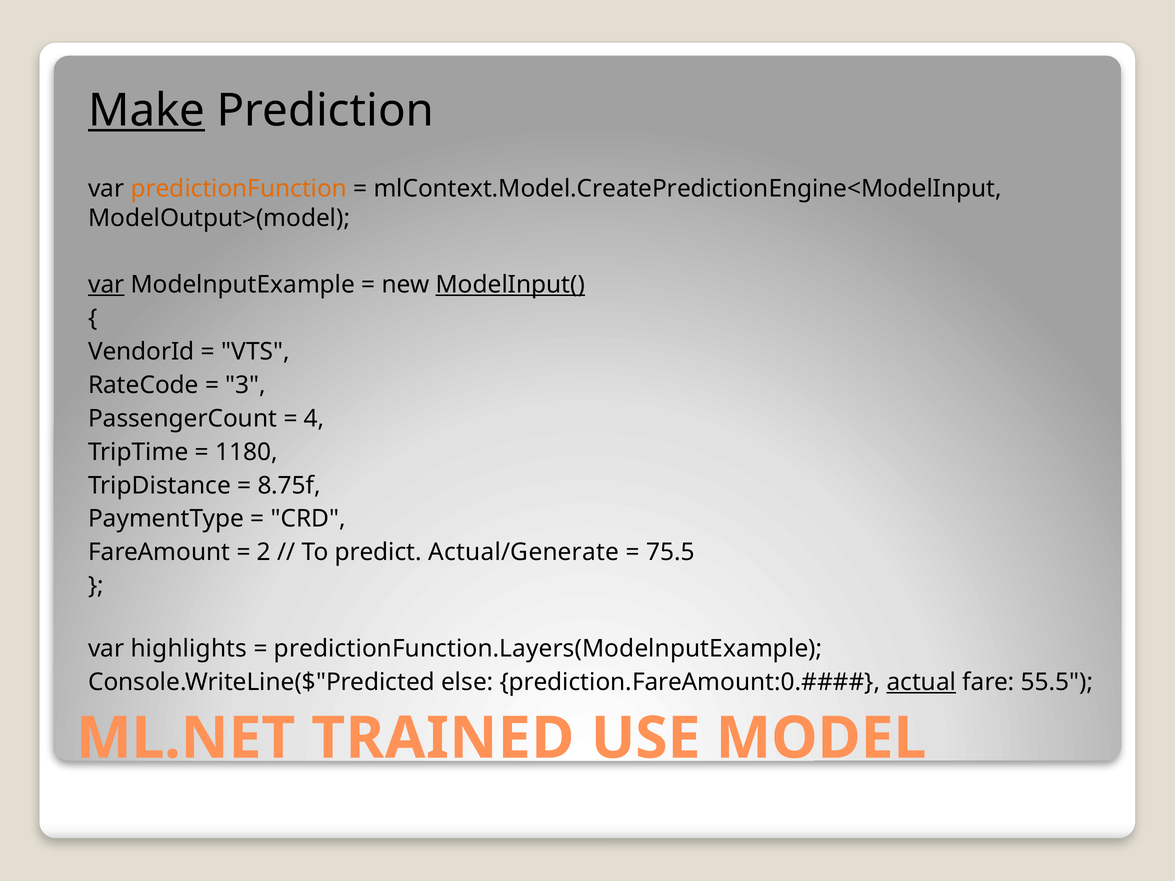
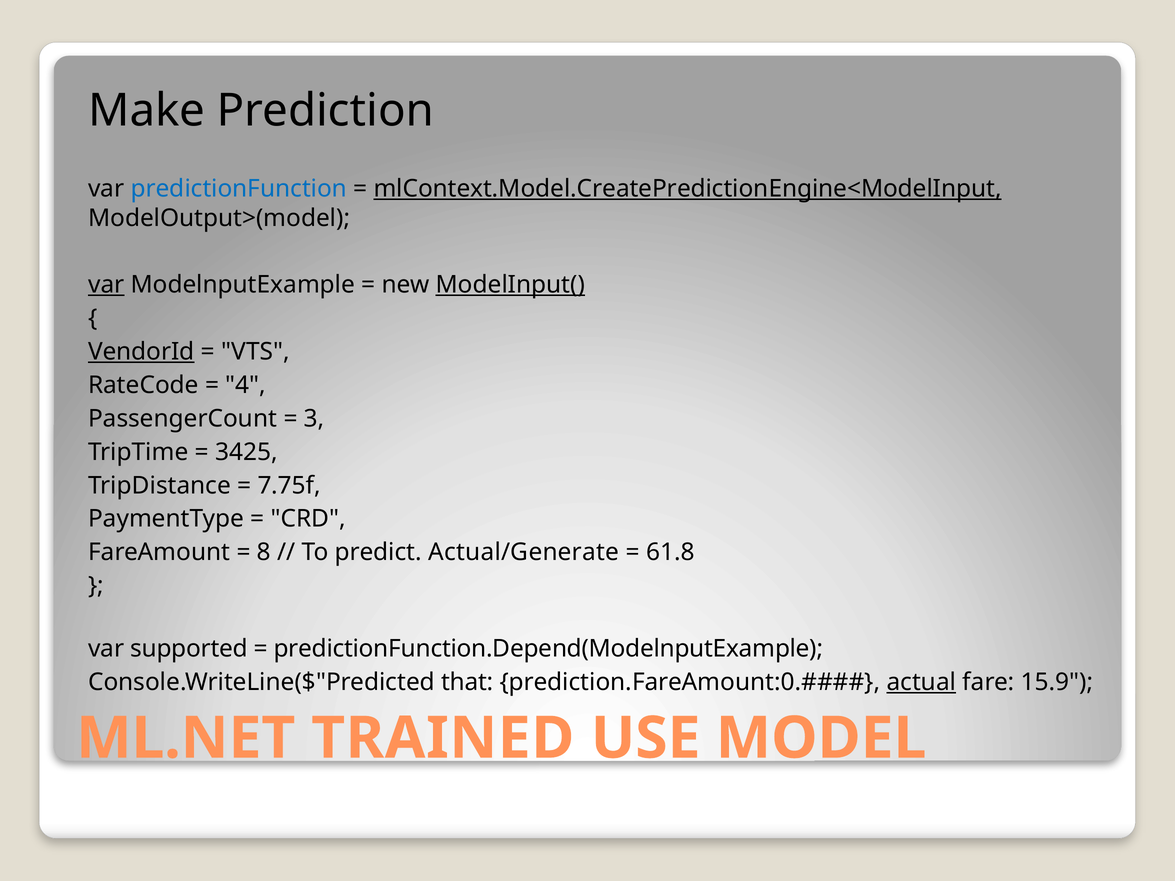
Make underline: present -> none
predictionFunction colour: orange -> blue
mlContext.Model.CreatePredictionEngine<ModelInput underline: none -> present
VendorId underline: none -> present
3: 3 -> 4
4: 4 -> 3
1180: 1180 -> 3425
8.75f: 8.75f -> 7.75f
2: 2 -> 8
75.5: 75.5 -> 61.8
highlights: highlights -> supported
predictionFunction.Layers(ModelnputExample: predictionFunction.Layers(ModelnputExample -> predictionFunction.Depend(ModelnputExample
else: else -> that
55.5: 55.5 -> 15.9
